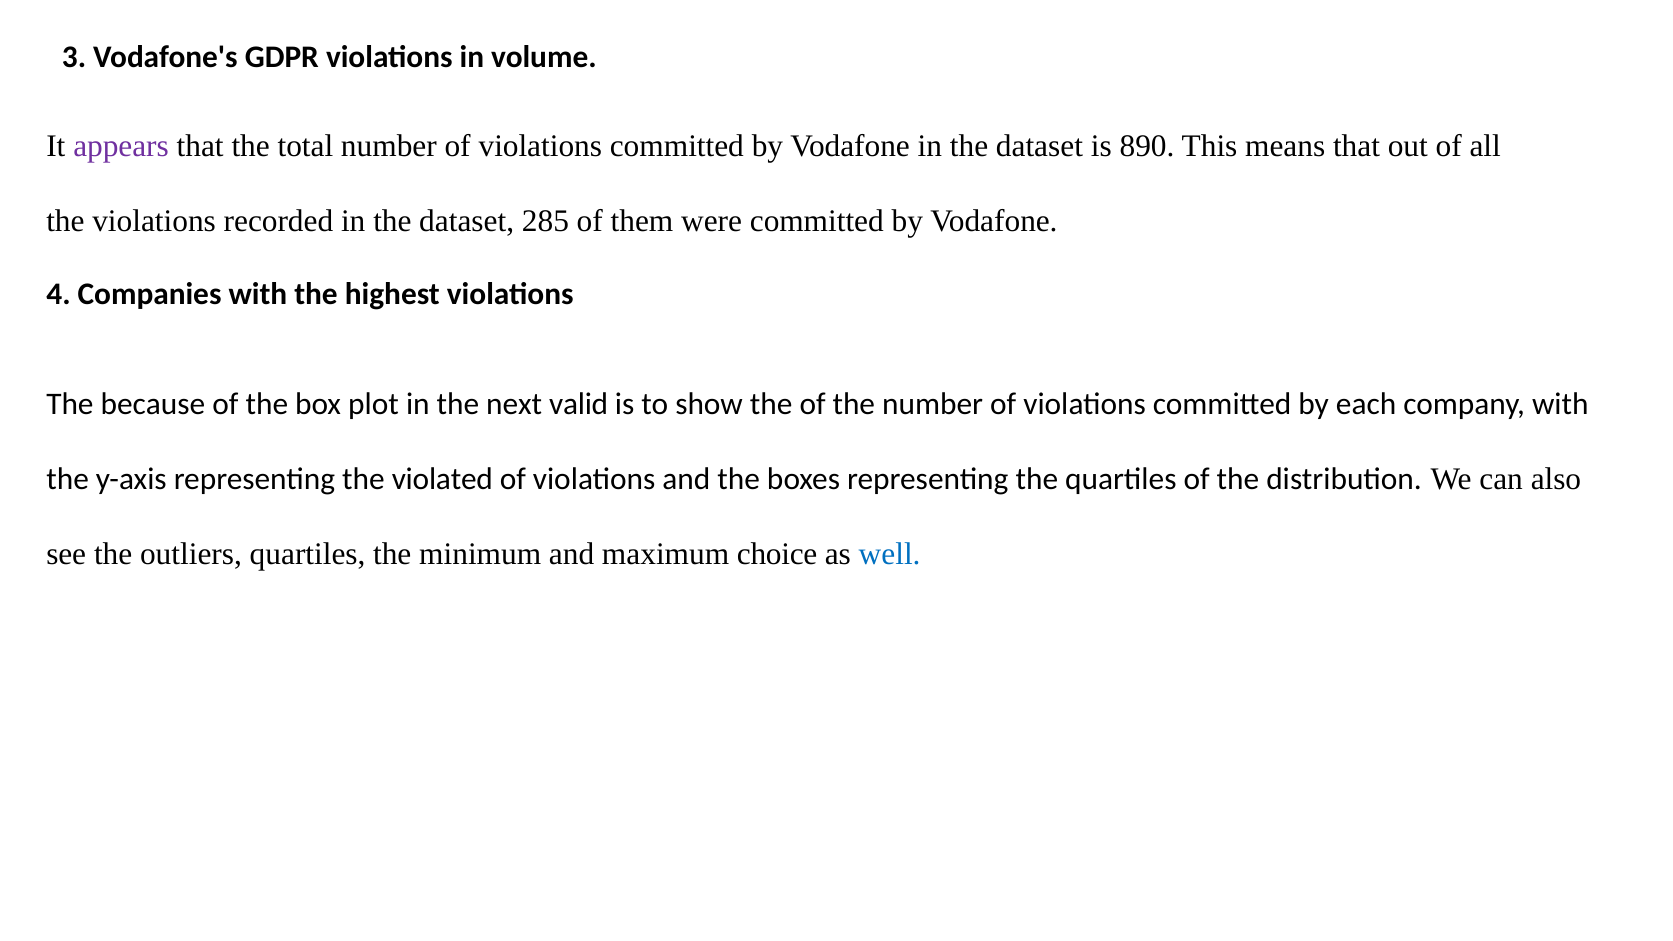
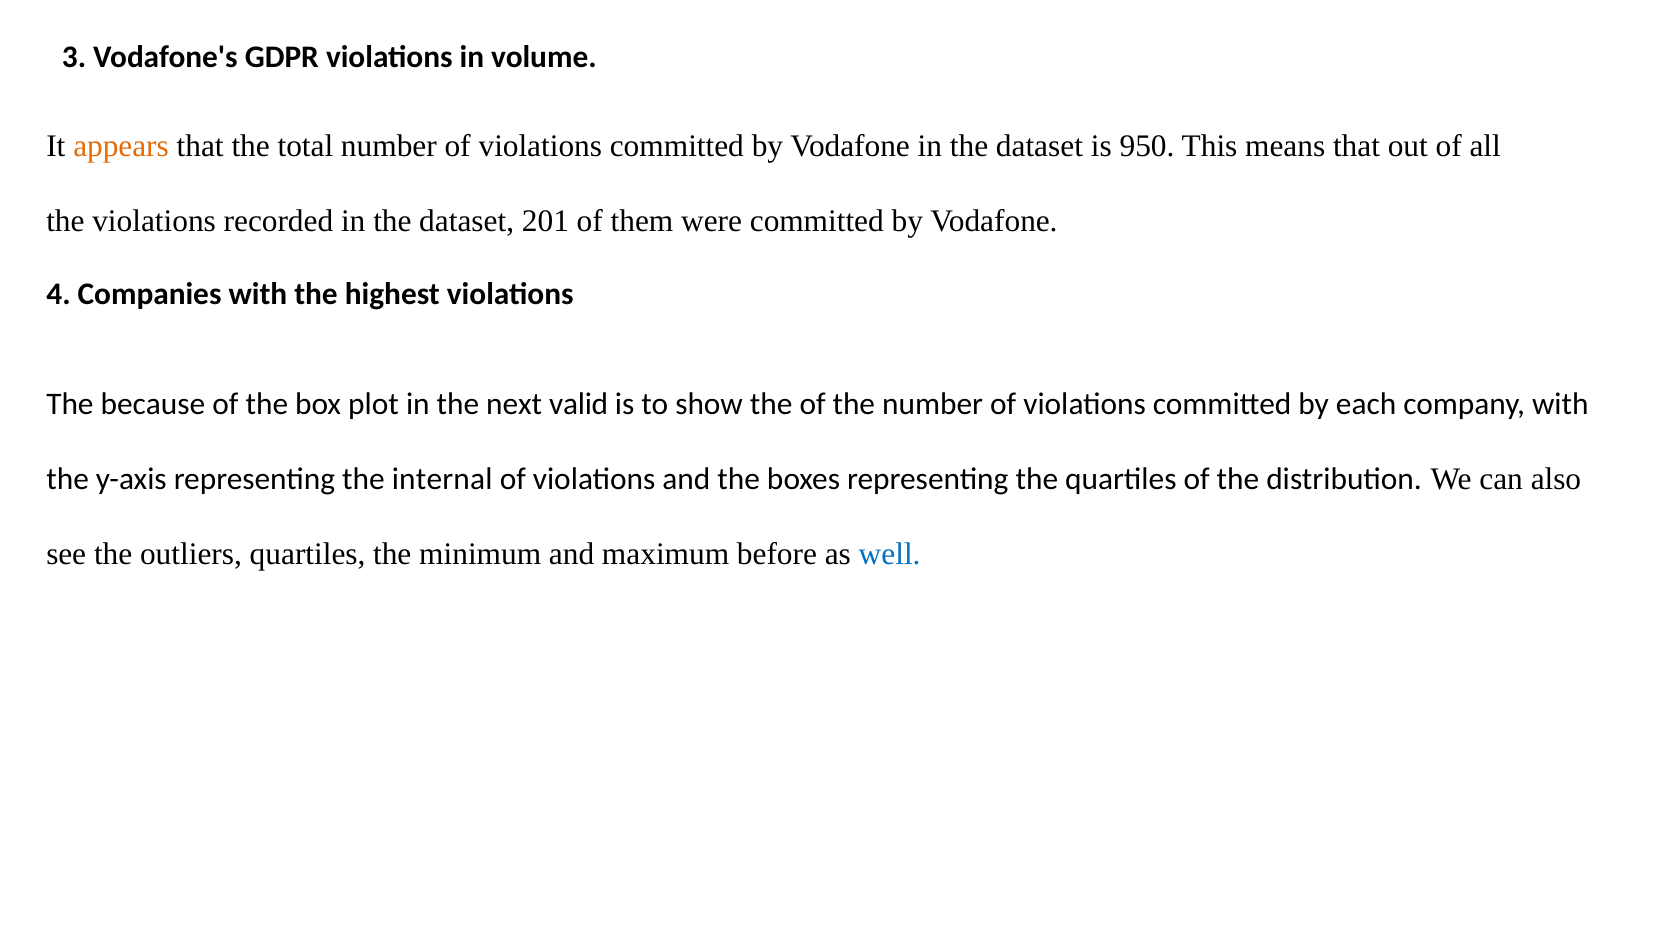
appears colour: purple -> orange
890: 890 -> 950
285: 285 -> 201
violated: violated -> internal
choice: choice -> before
